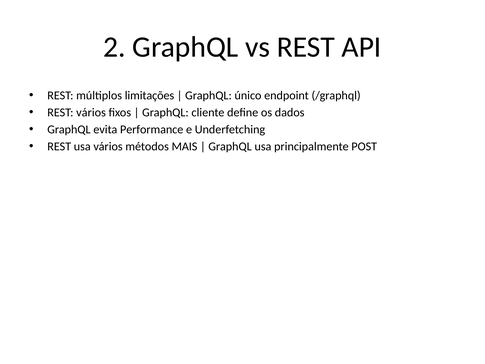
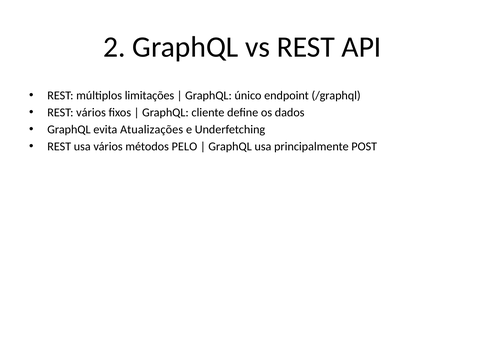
Performance: Performance -> Atualizações
MAIS: MAIS -> PELO
